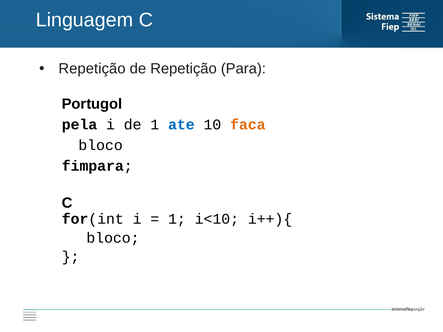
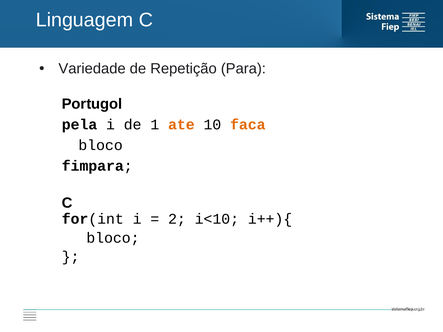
Repetição at (92, 69): Repetição -> Variedade
ate colour: blue -> orange
1 at (177, 219): 1 -> 2
